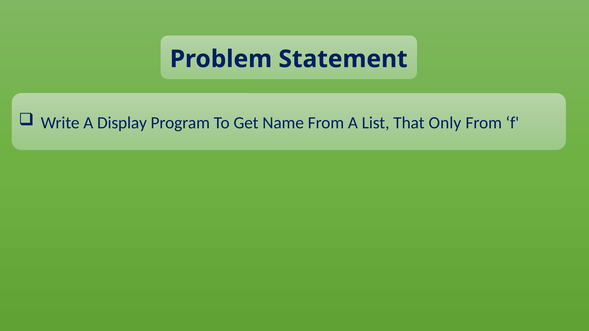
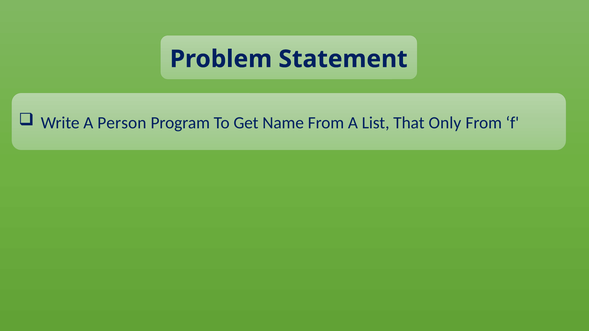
Display: Display -> Person
